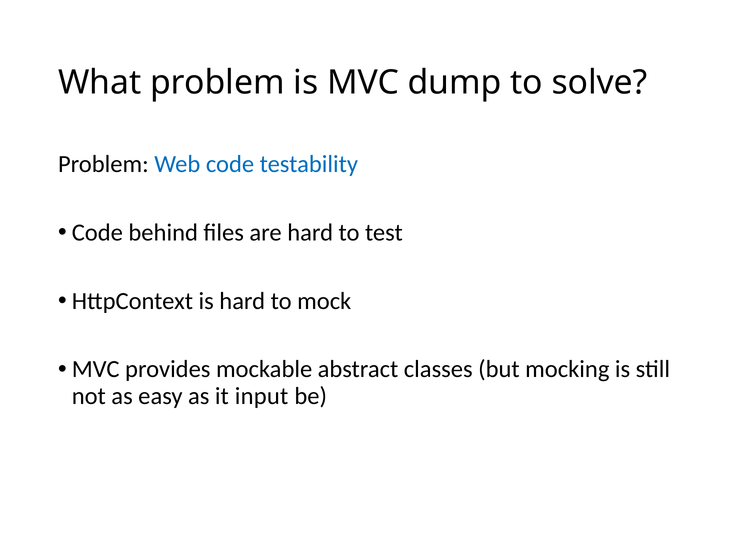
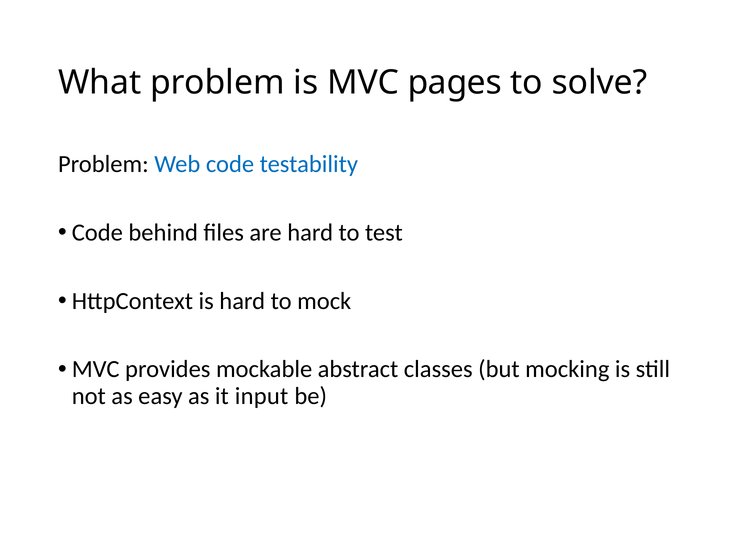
dump: dump -> pages
